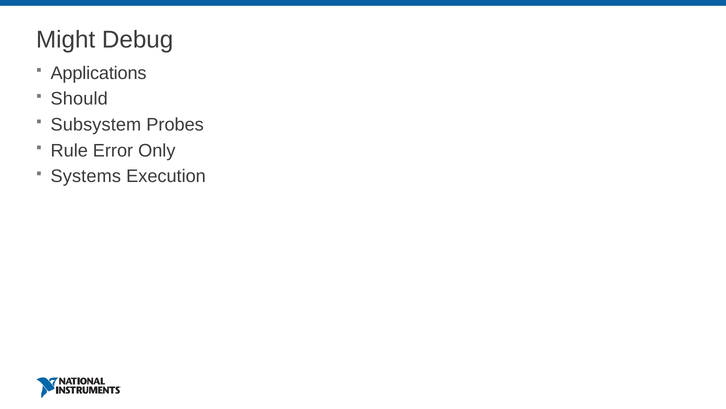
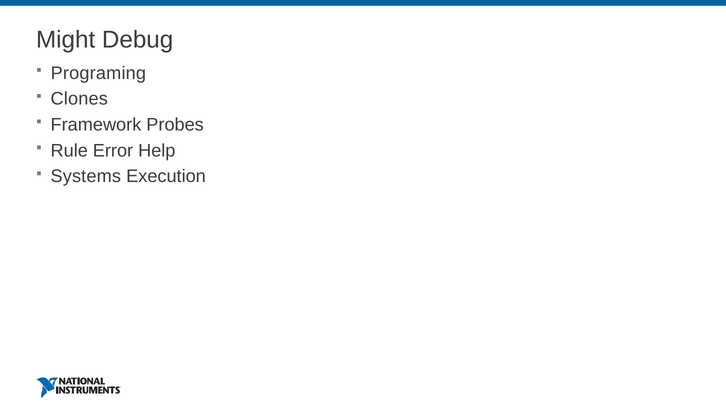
Applications: Applications -> Programing
Should: Should -> Clones
Subsystem: Subsystem -> Framework
Only: Only -> Help
